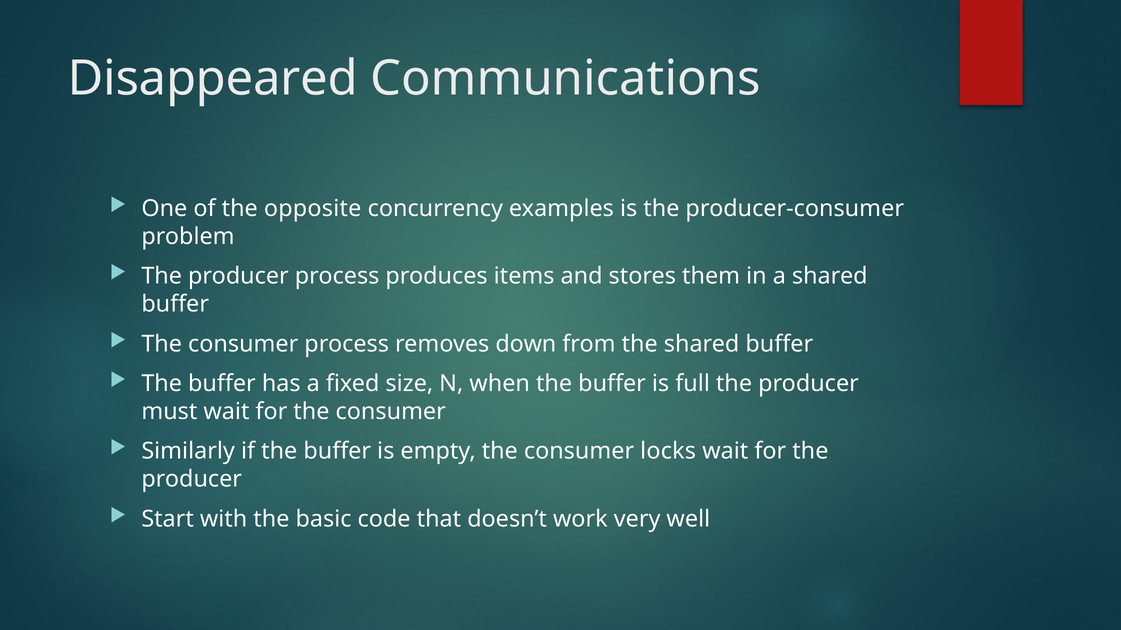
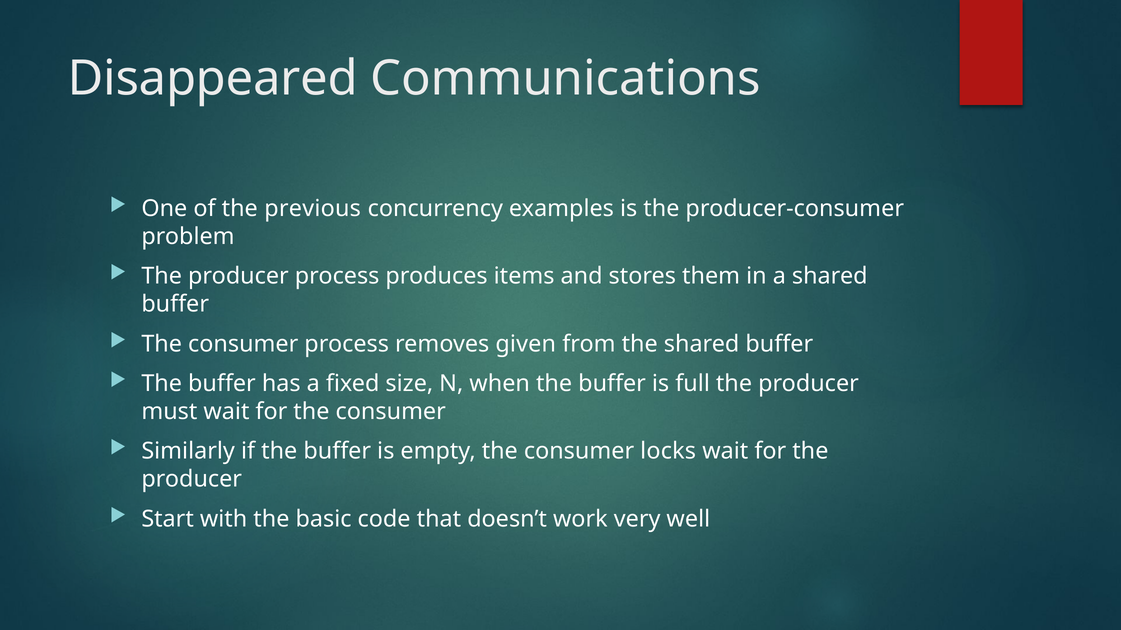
opposite: opposite -> previous
down: down -> given
